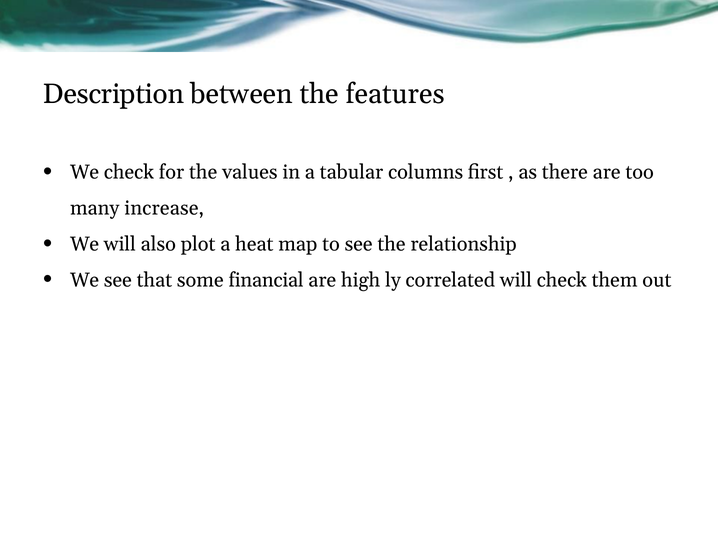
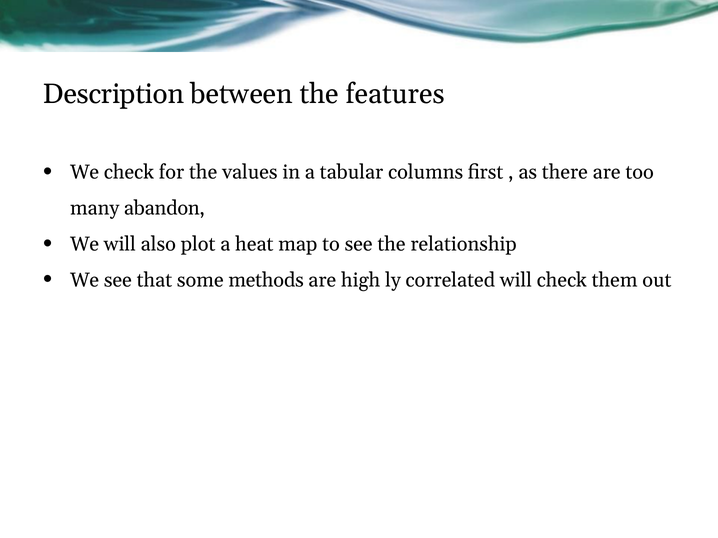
increase: increase -> abandon
financial: financial -> methods
